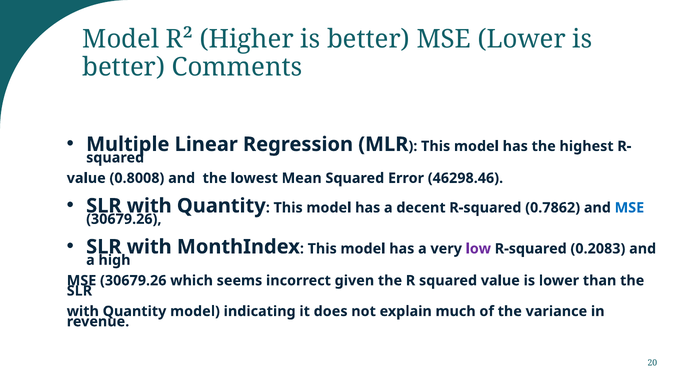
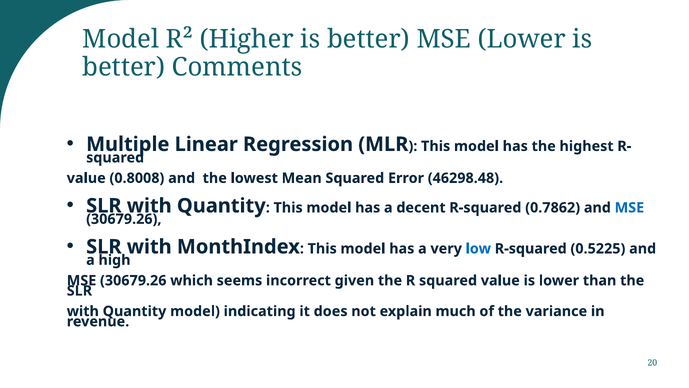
46298.46: 46298.46 -> 46298.48
low colour: purple -> blue
0.2083: 0.2083 -> 0.5225
